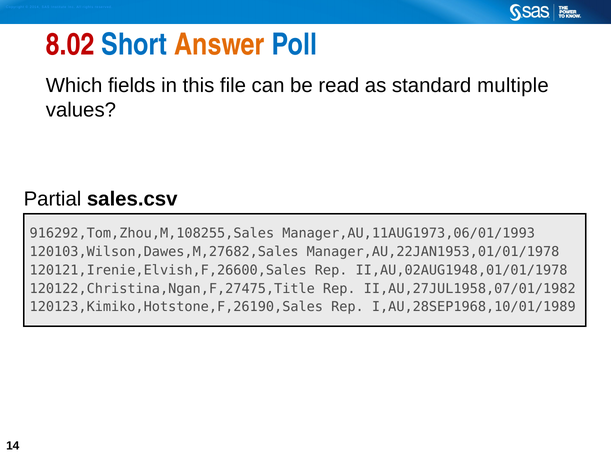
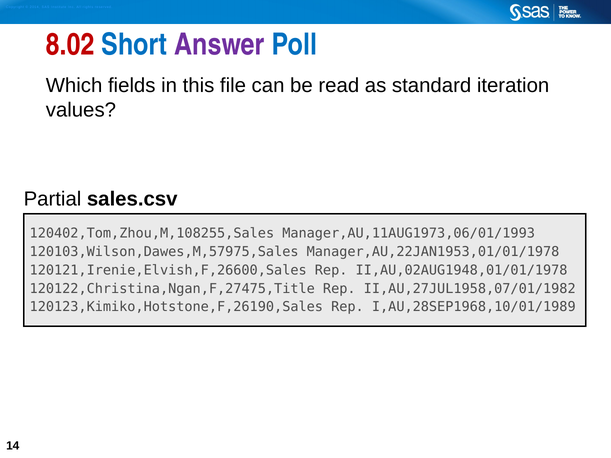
Answer colour: orange -> purple
multiple: multiple -> iteration
916292,Tom,Zhou,M,108255,Sales: 916292,Tom,Zhou,M,108255,Sales -> 120402,Tom,Zhou,M,108255,Sales
120103,Wilson,Dawes,M,27682,Sales: 120103,Wilson,Dawes,M,27682,Sales -> 120103,Wilson,Dawes,M,57975,Sales
